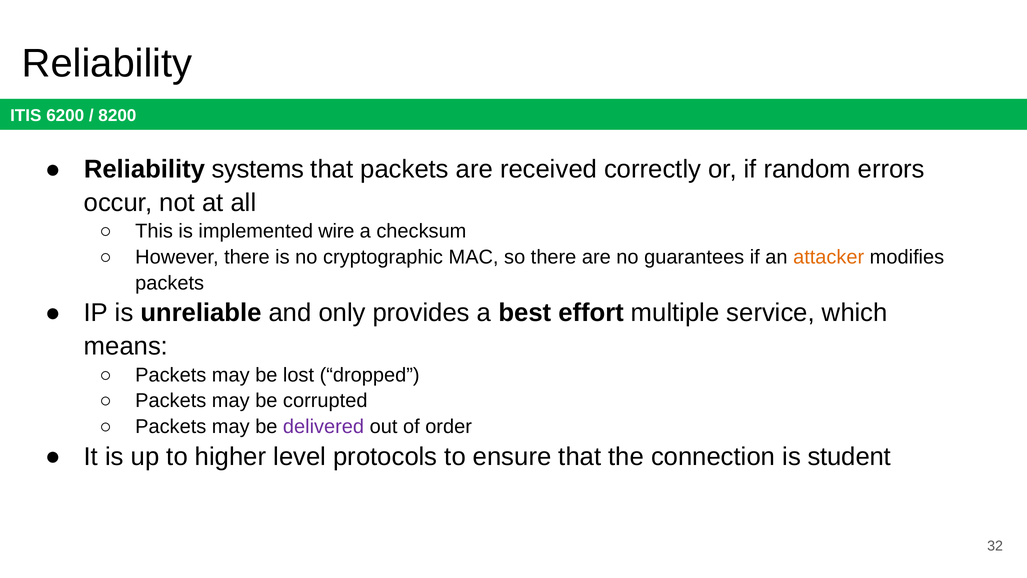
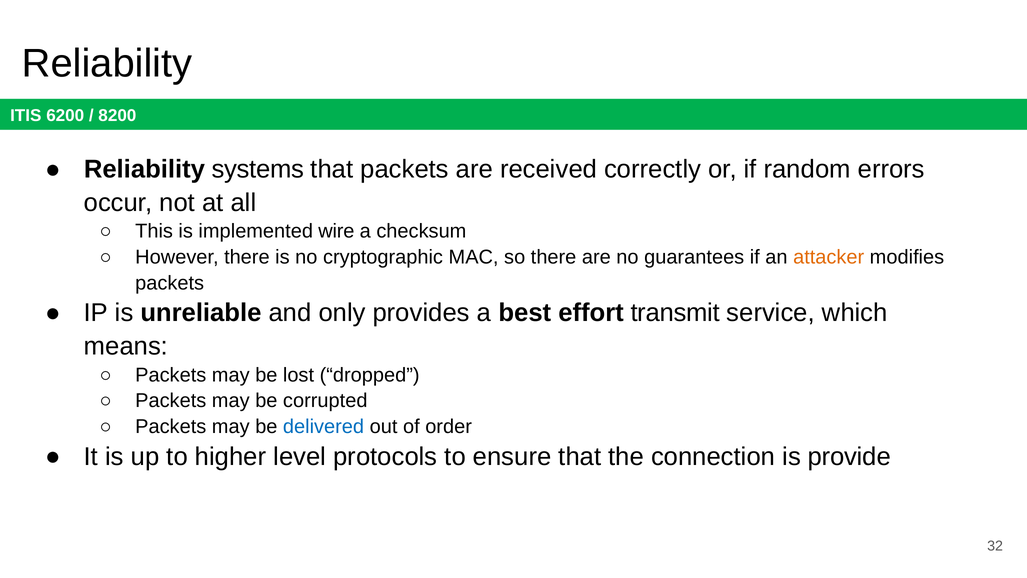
multiple: multiple -> transmit
delivered colour: purple -> blue
student: student -> provide
